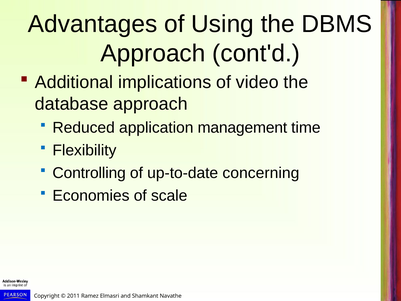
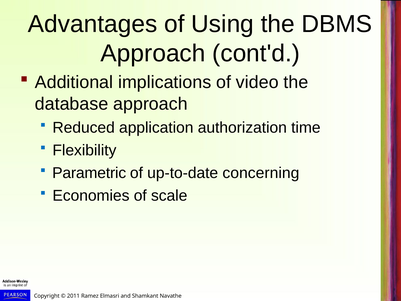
management: management -> authorization
Controlling: Controlling -> Parametric
